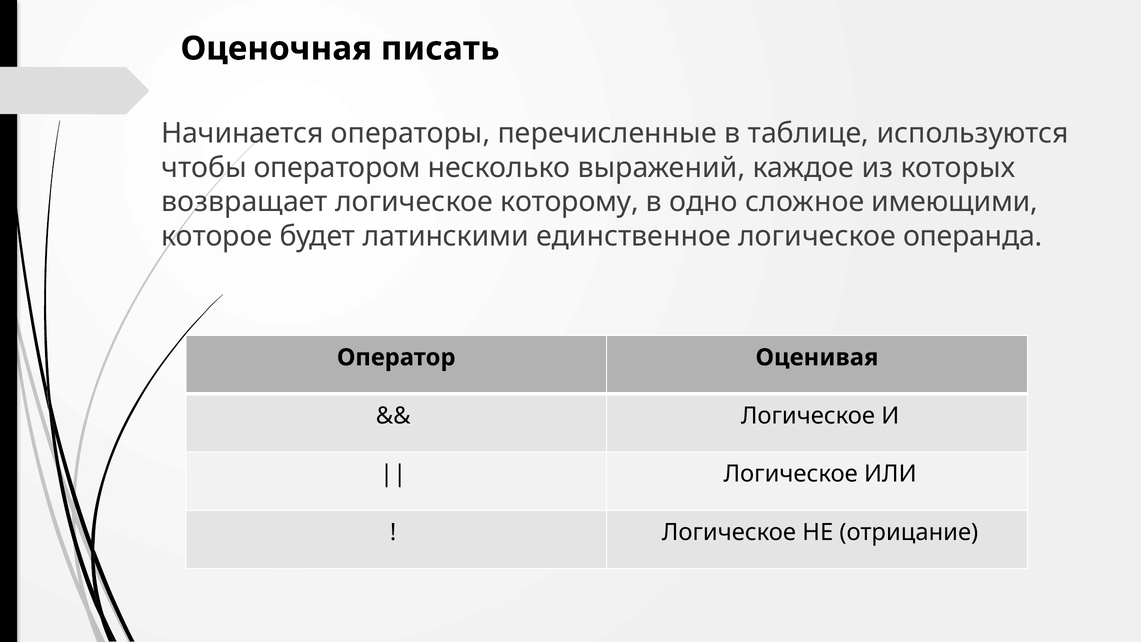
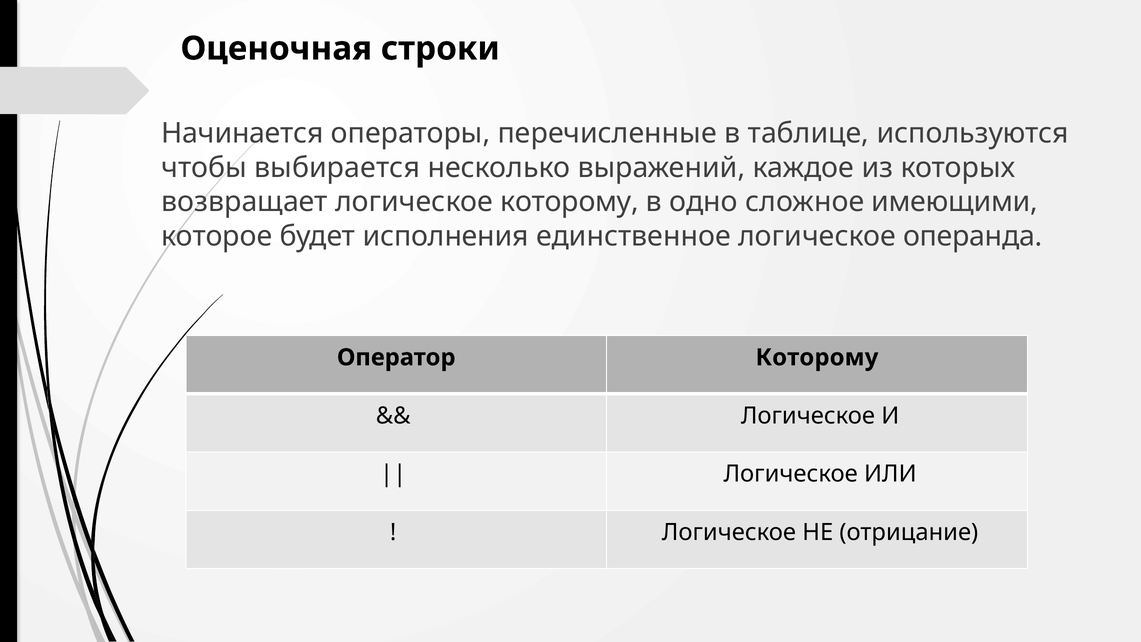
писать: писать -> строки
оператором: оператором -> выбирается
латинскими: латинскими -> исполнения
Оператор Оценивая: Оценивая -> Которому
